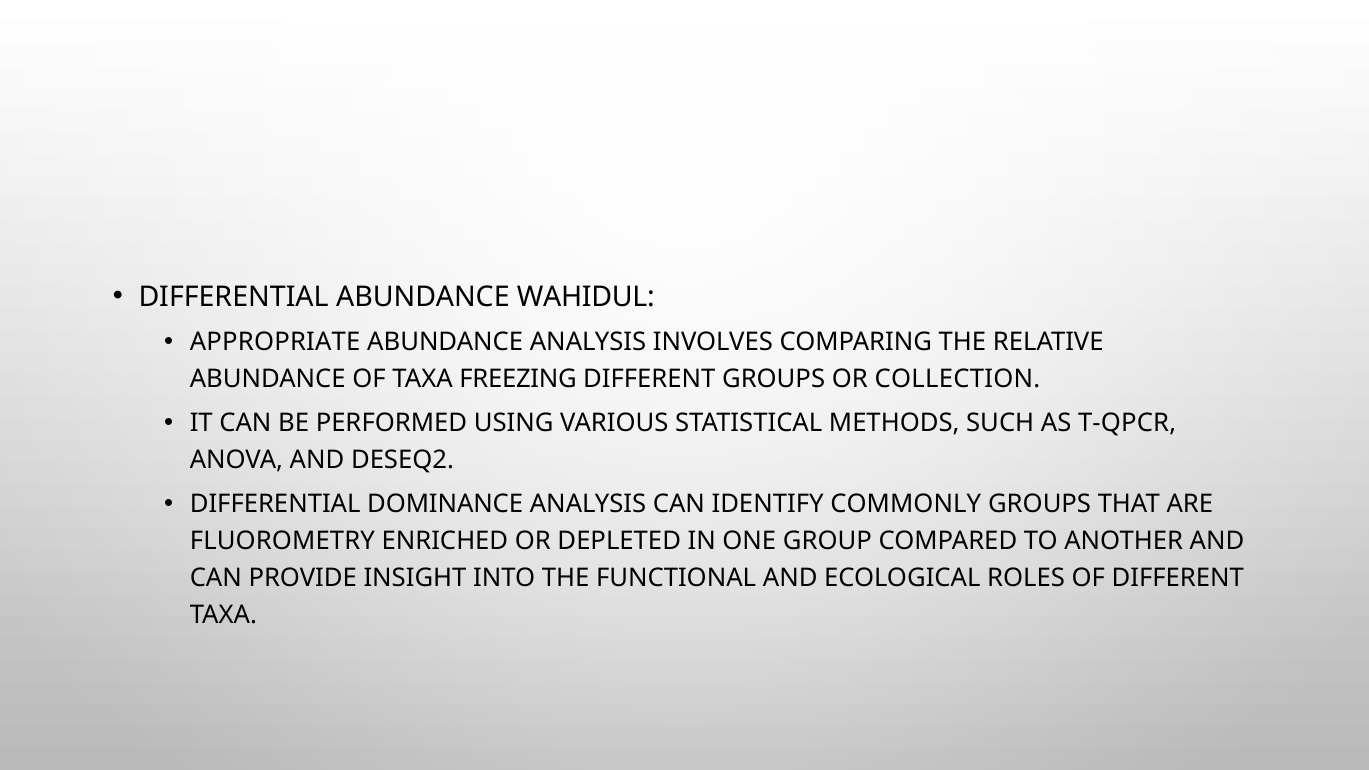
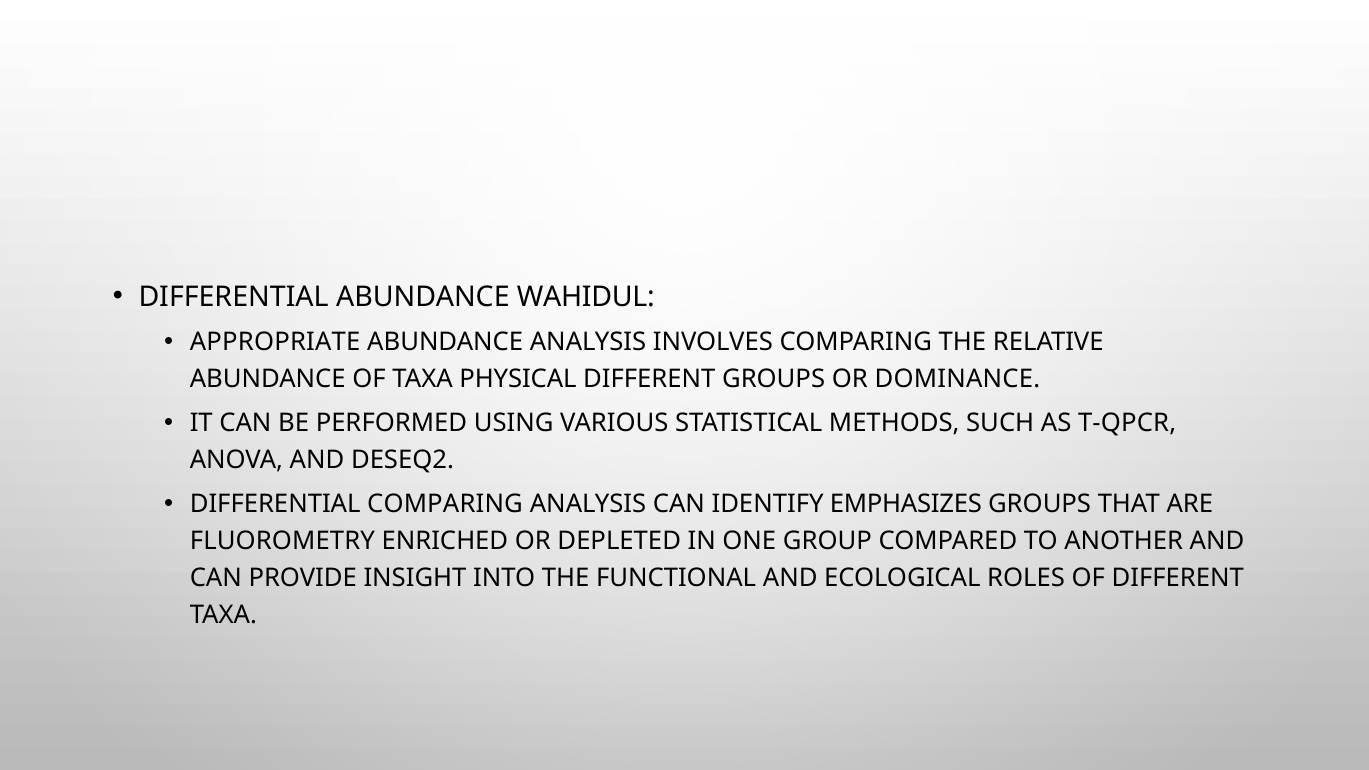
FREEZING: FREEZING -> PHYSICAL
COLLECTION: COLLECTION -> DOMINANCE
DIFFERENTIAL DOMINANCE: DOMINANCE -> COMPARING
COMMONLY: COMMONLY -> EMPHASIZES
